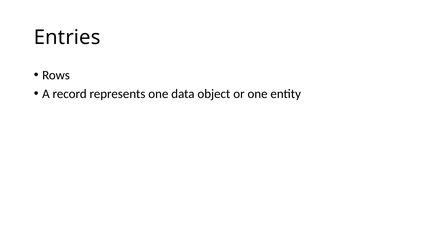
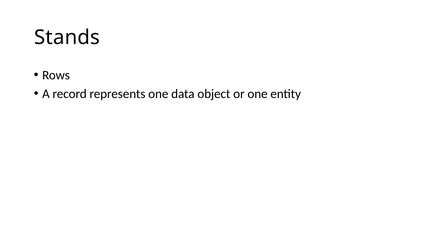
Entries: Entries -> Stands
